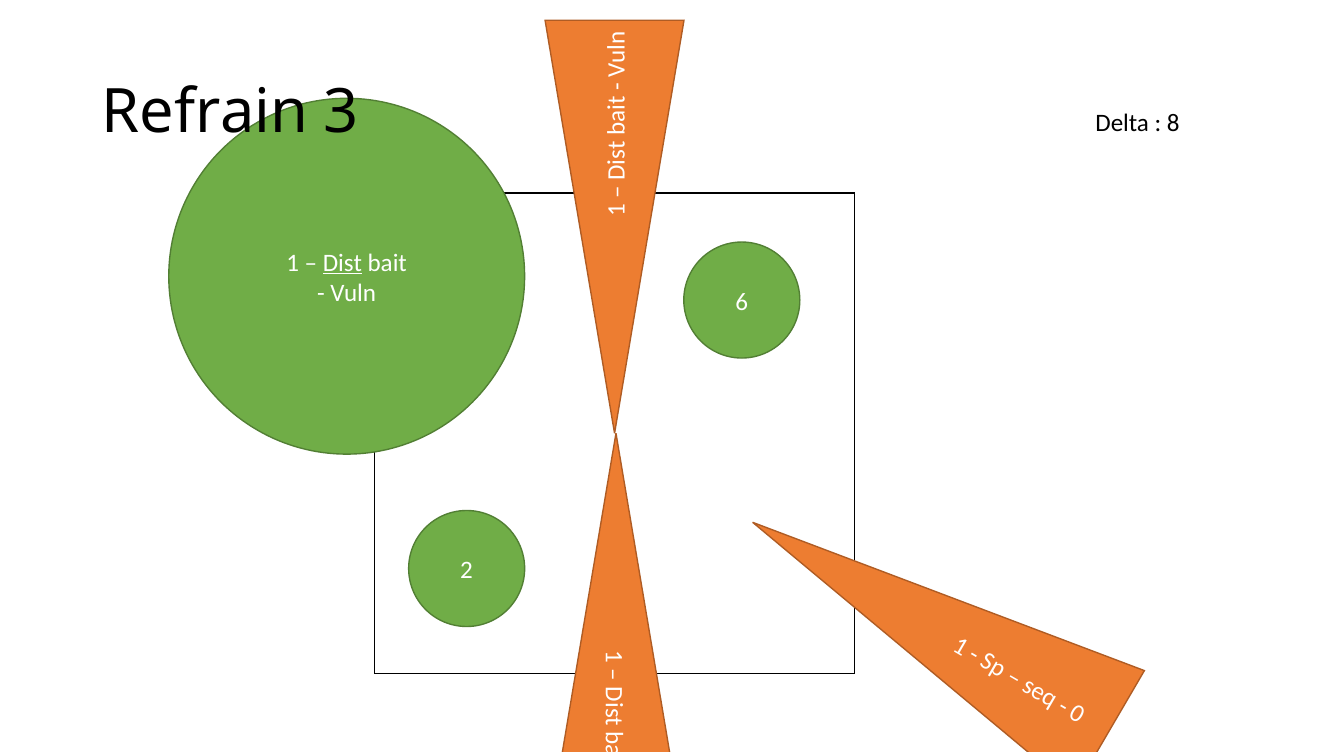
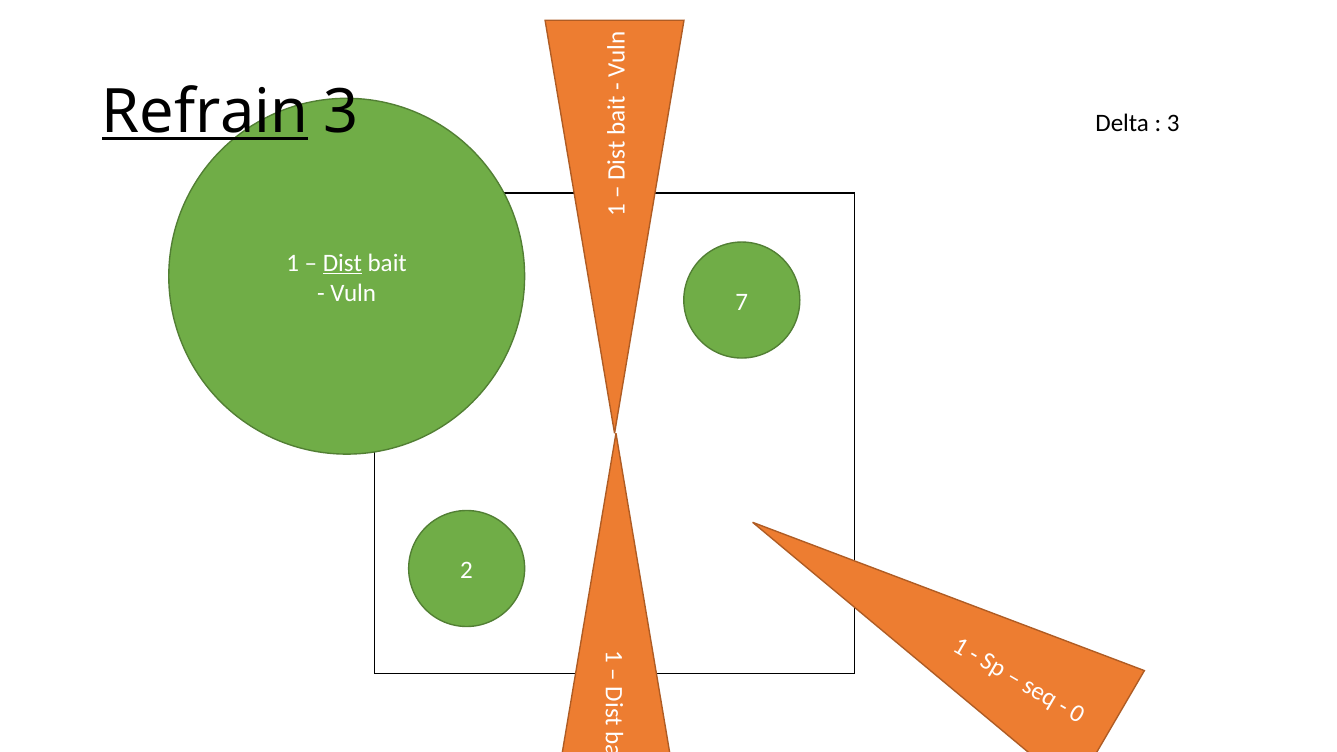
Refrain underline: none -> present
8 at (1173, 124): 8 -> 3
6: 6 -> 7
